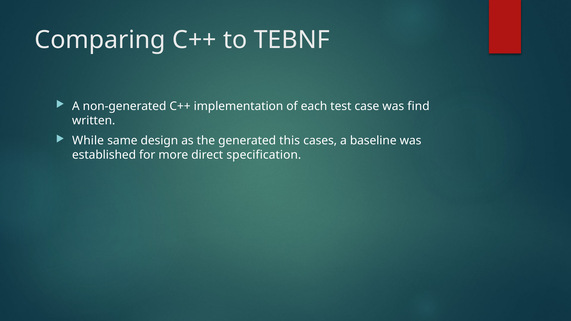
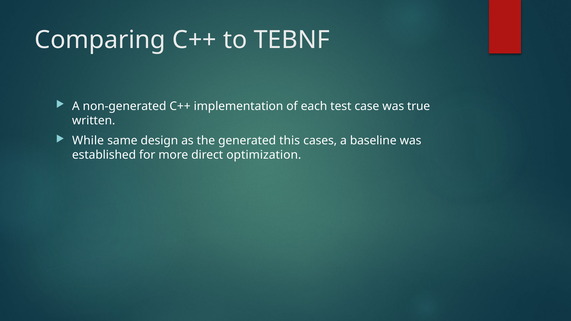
find: find -> true
specification: specification -> optimization
